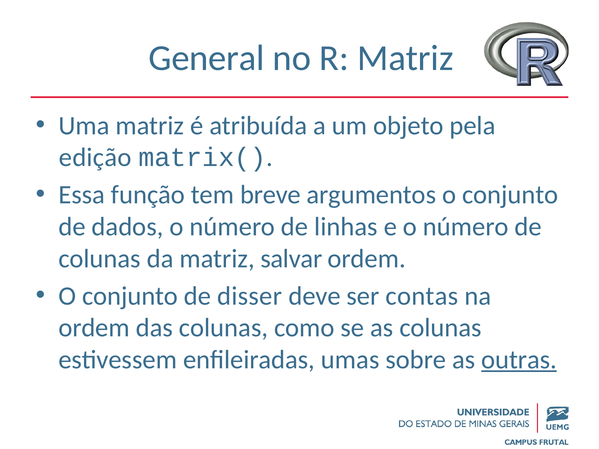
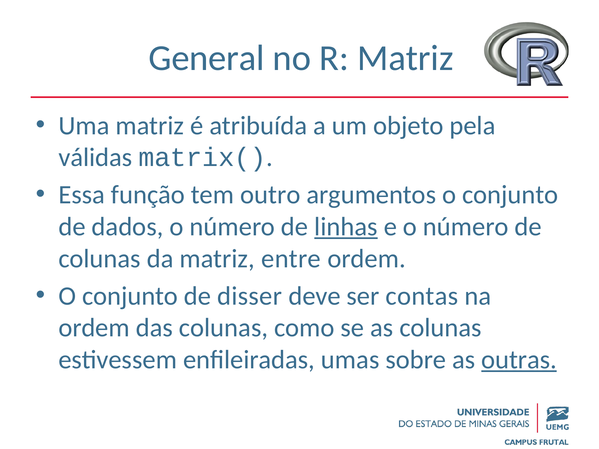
edição: edição -> válidas
breve: breve -> outro
linhas underline: none -> present
salvar: salvar -> entre
